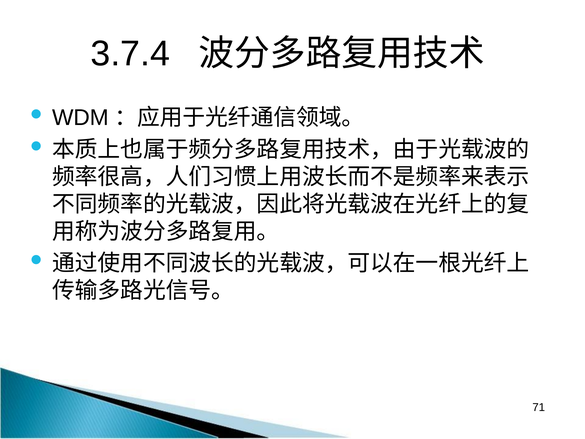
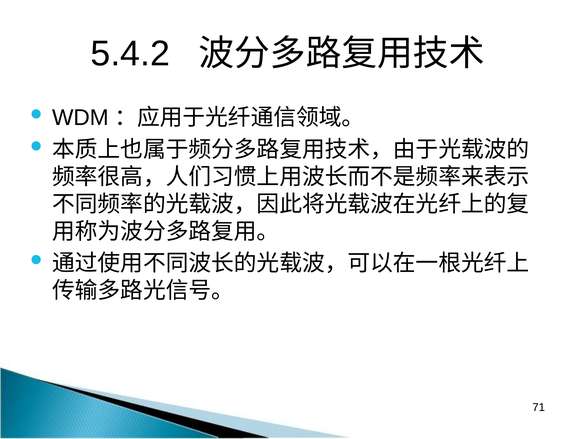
3.7.4: 3.7.4 -> 5.4.2
